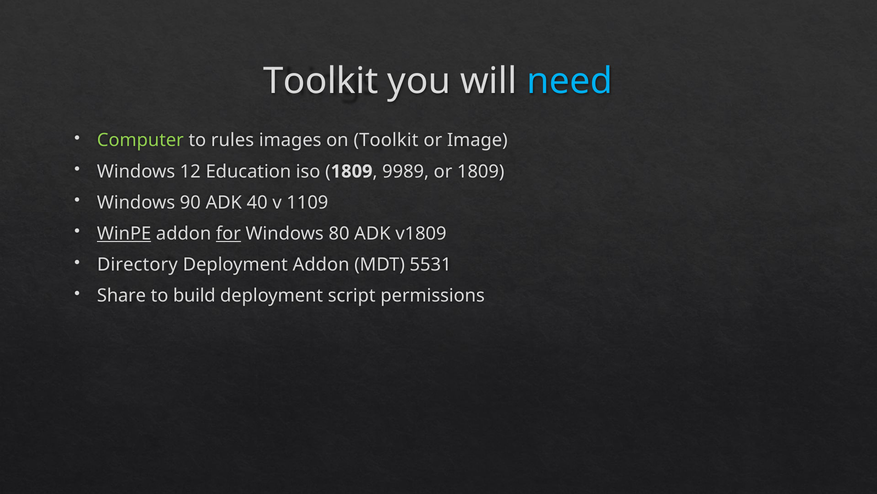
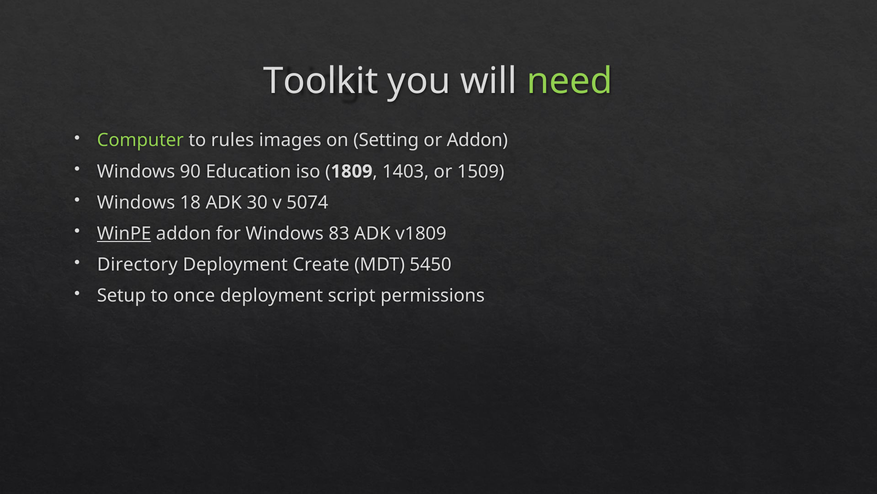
need colour: light blue -> light green
on Toolkit: Toolkit -> Setting
or Image: Image -> Addon
12: 12 -> 90
9989: 9989 -> 1403
or 1809: 1809 -> 1509
90: 90 -> 18
40: 40 -> 30
1109: 1109 -> 5074
for underline: present -> none
80: 80 -> 83
Deployment Addon: Addon -> Create
5531: 5531 -> 5450
Share: Share -> Setup
build: build -> once
